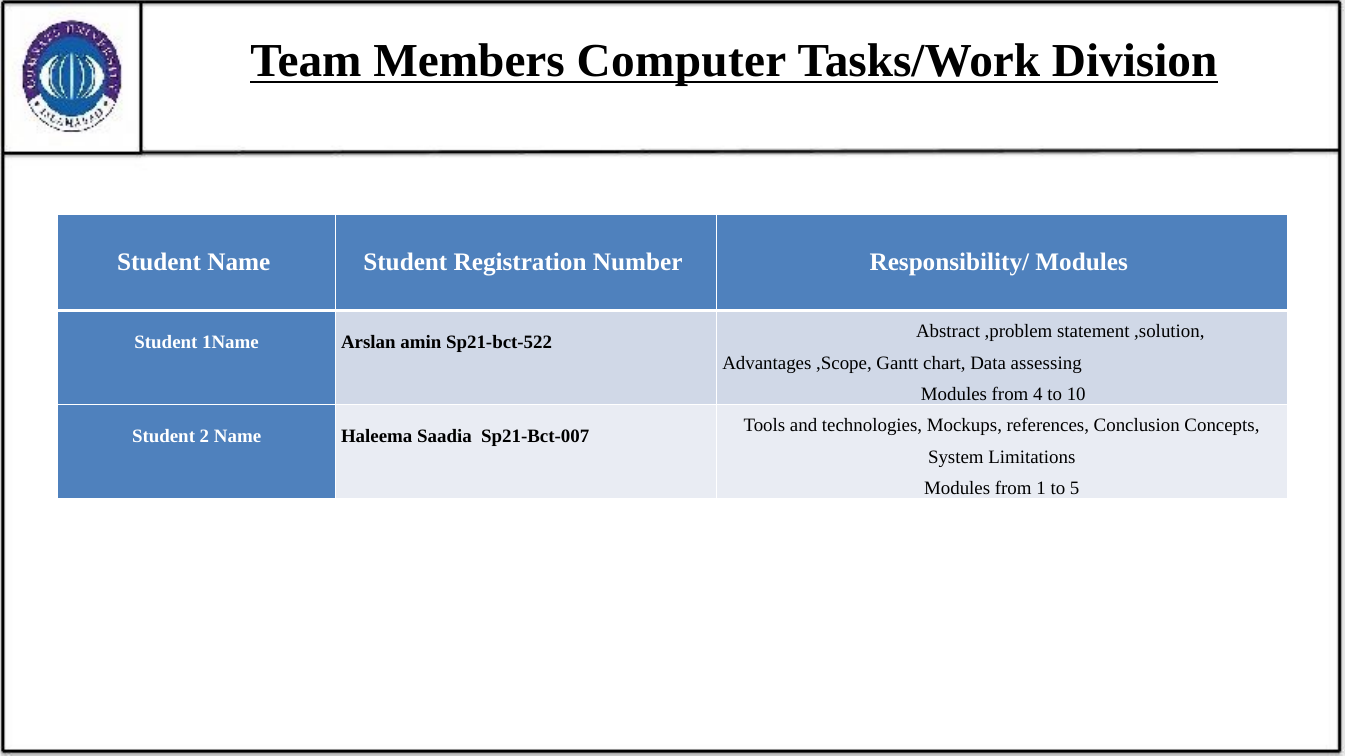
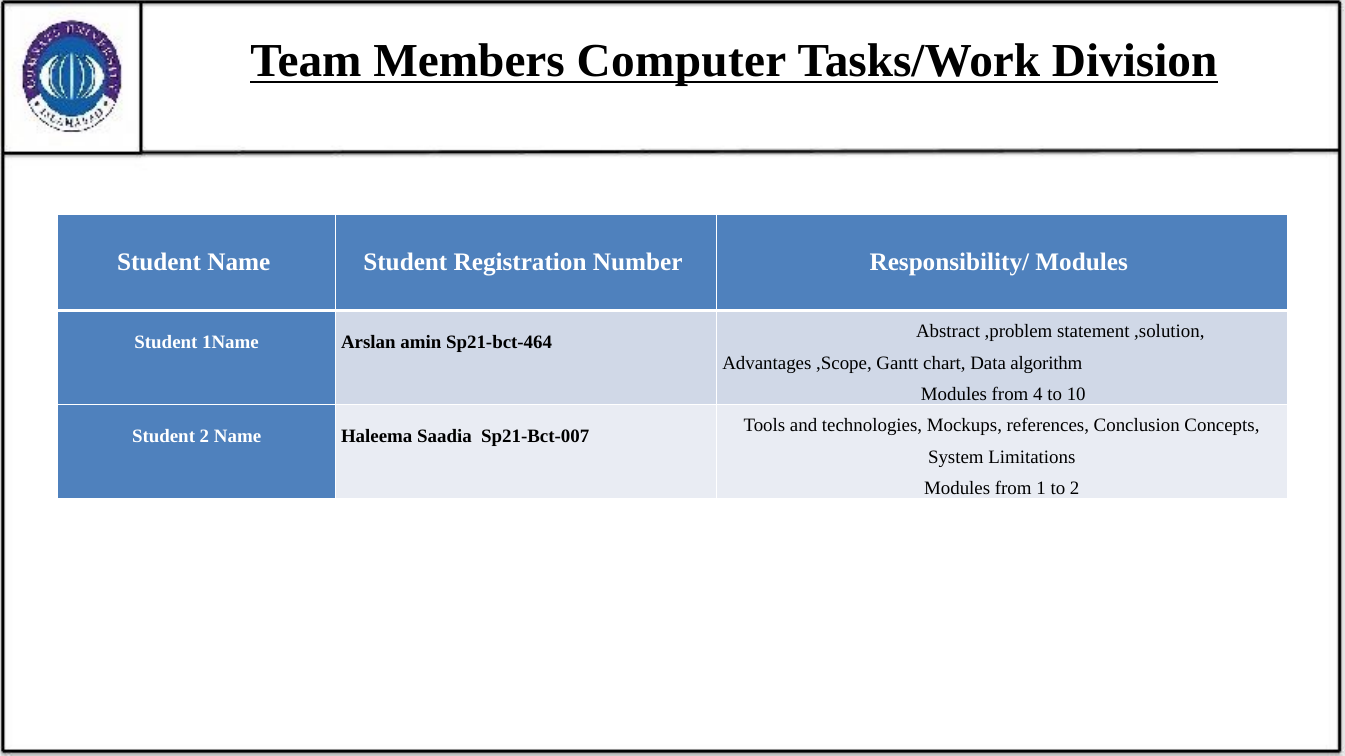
Sp21-bct-522: Sp21-bct-522 -> Sp21-bct-464
assessing: assessing -> algorithm
to 5: 5 -> 2
